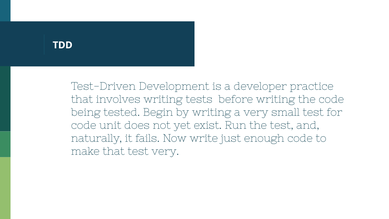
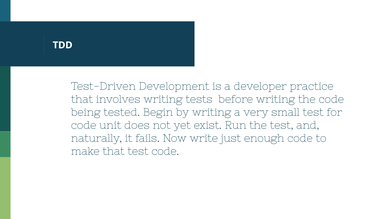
test very: very -> code
